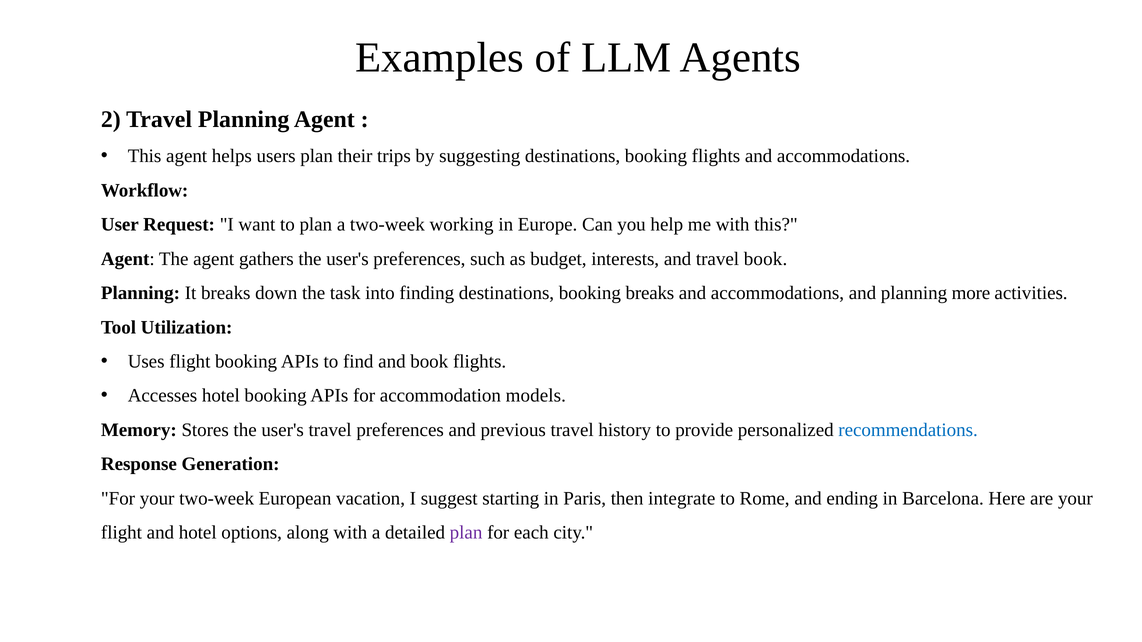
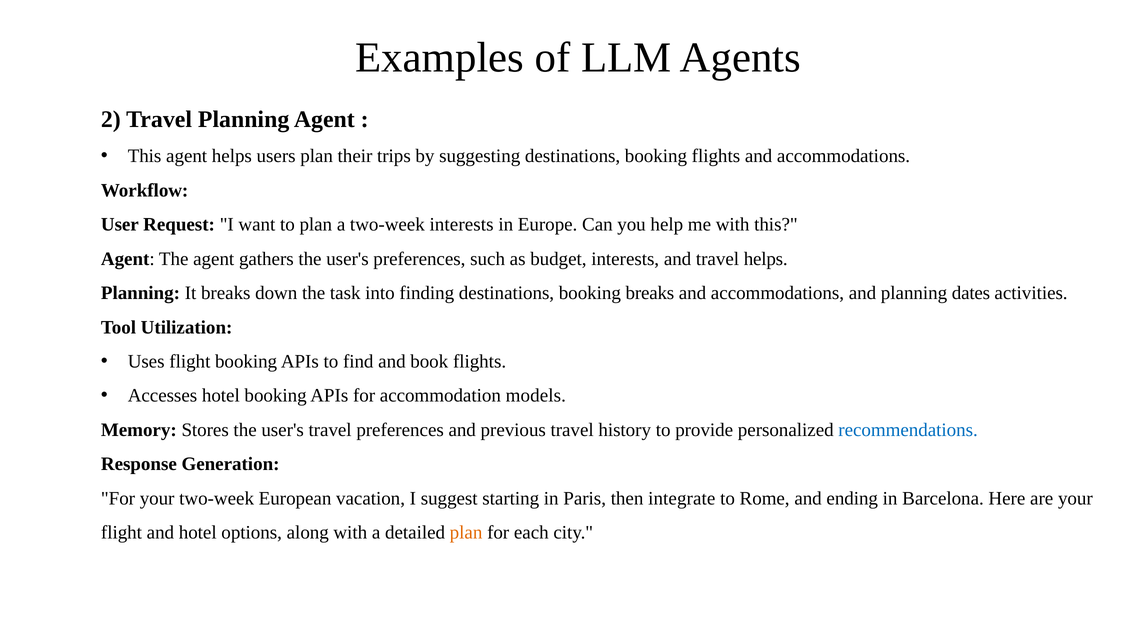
two-week working: working -> interests
travel book: book -> helps
more: more -> dates
plan at (466, 533) colour: purple -> orange
